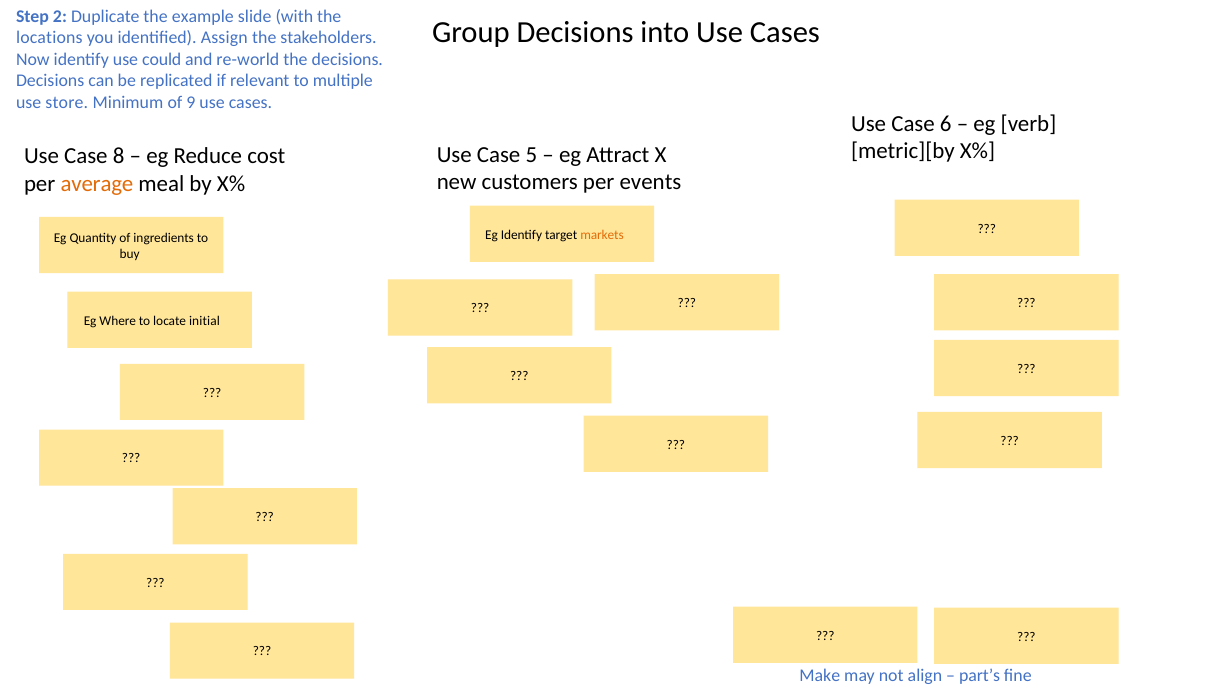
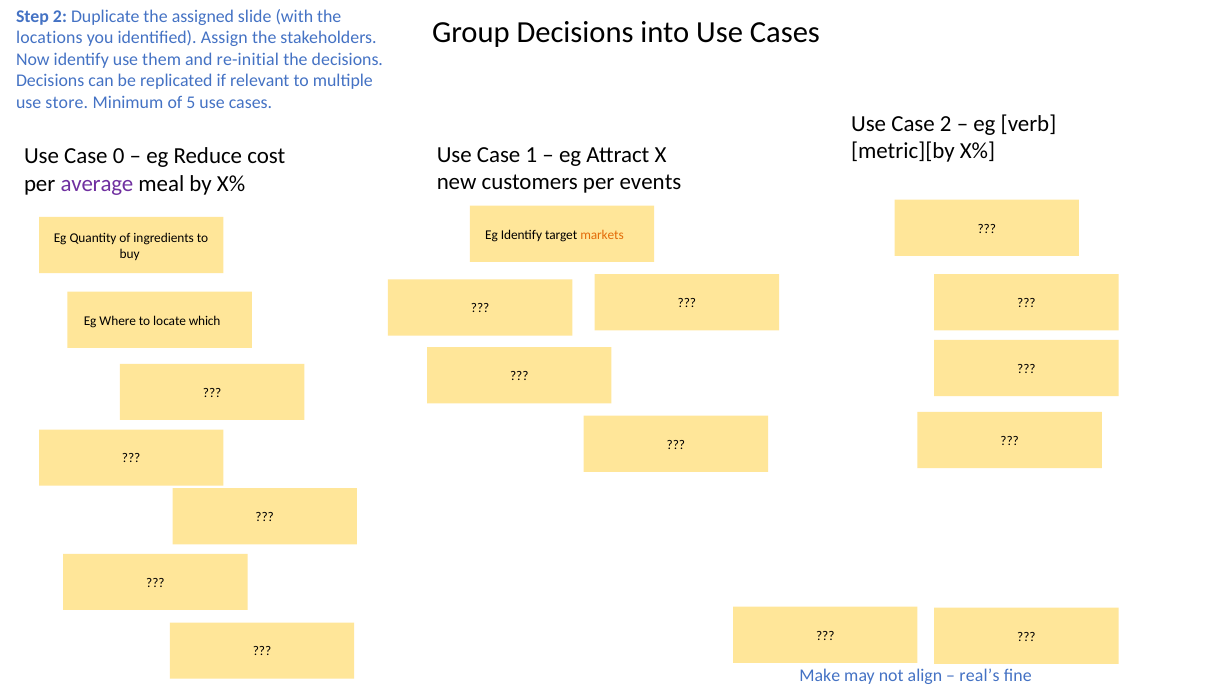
example: example -> assigned
could: could -> them
re-world: re-world -> re-initial
9: 9 -> 5
Case 6: 6 -> 2
5: 5 -> 1
8: 8 -> 0
average colour: orange -> purple
initial: initial -> which
part’s: part’s -> real’s
